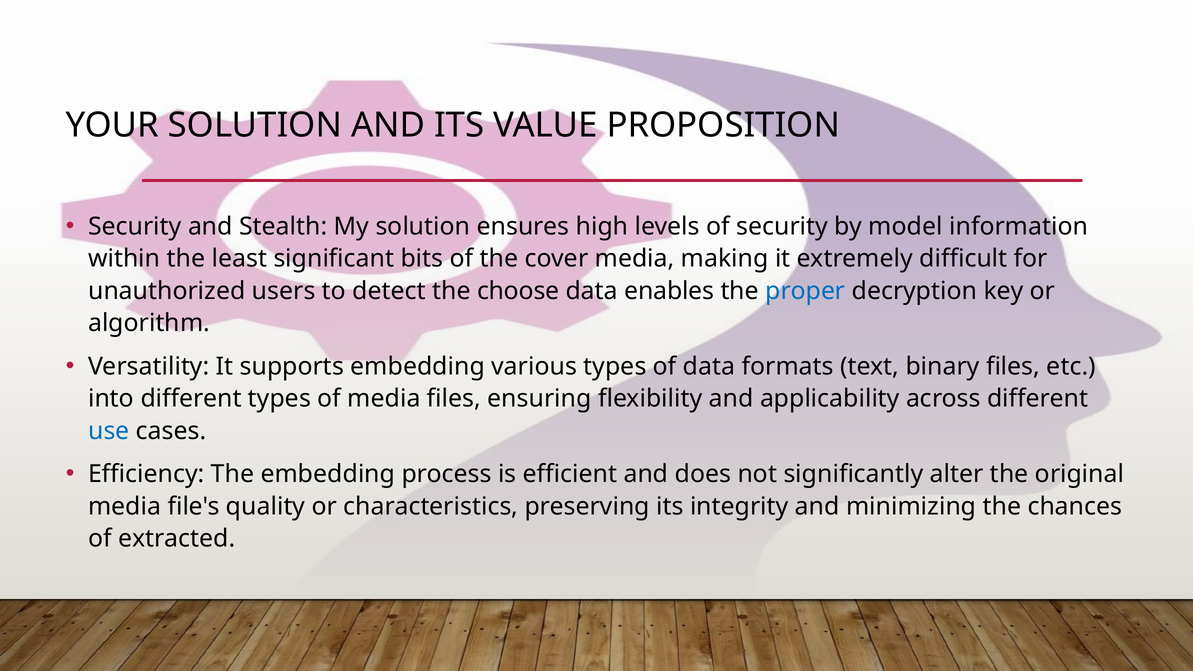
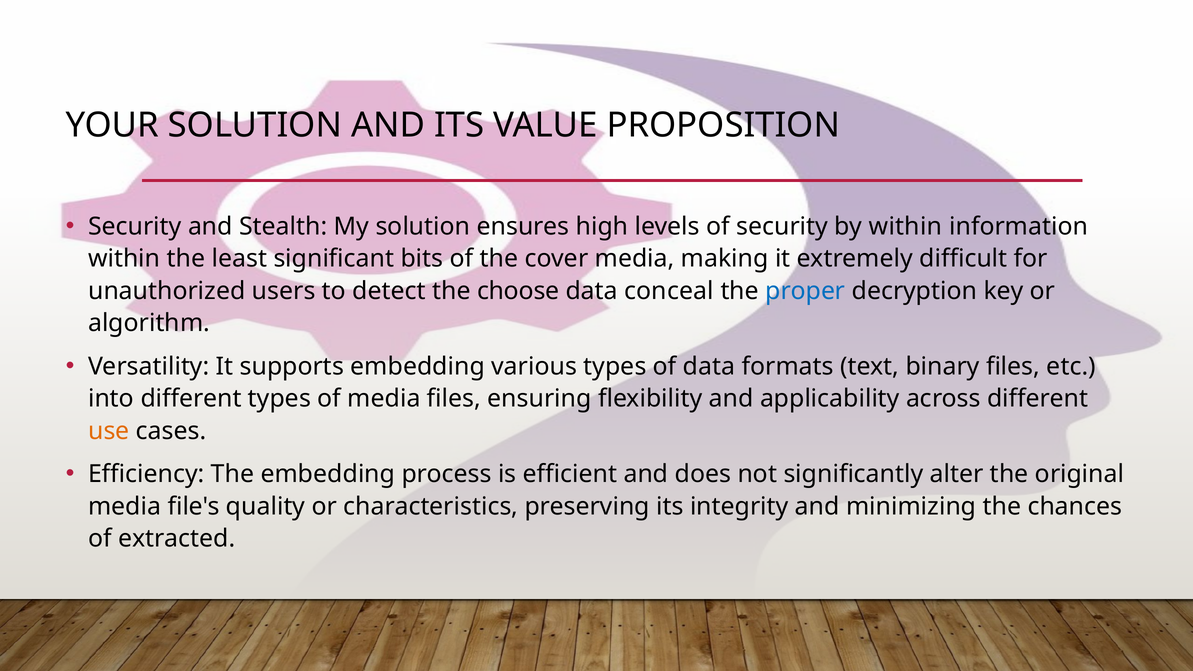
by model: model -> within
enables: enables -> conceal
use colour: blue -> orange
